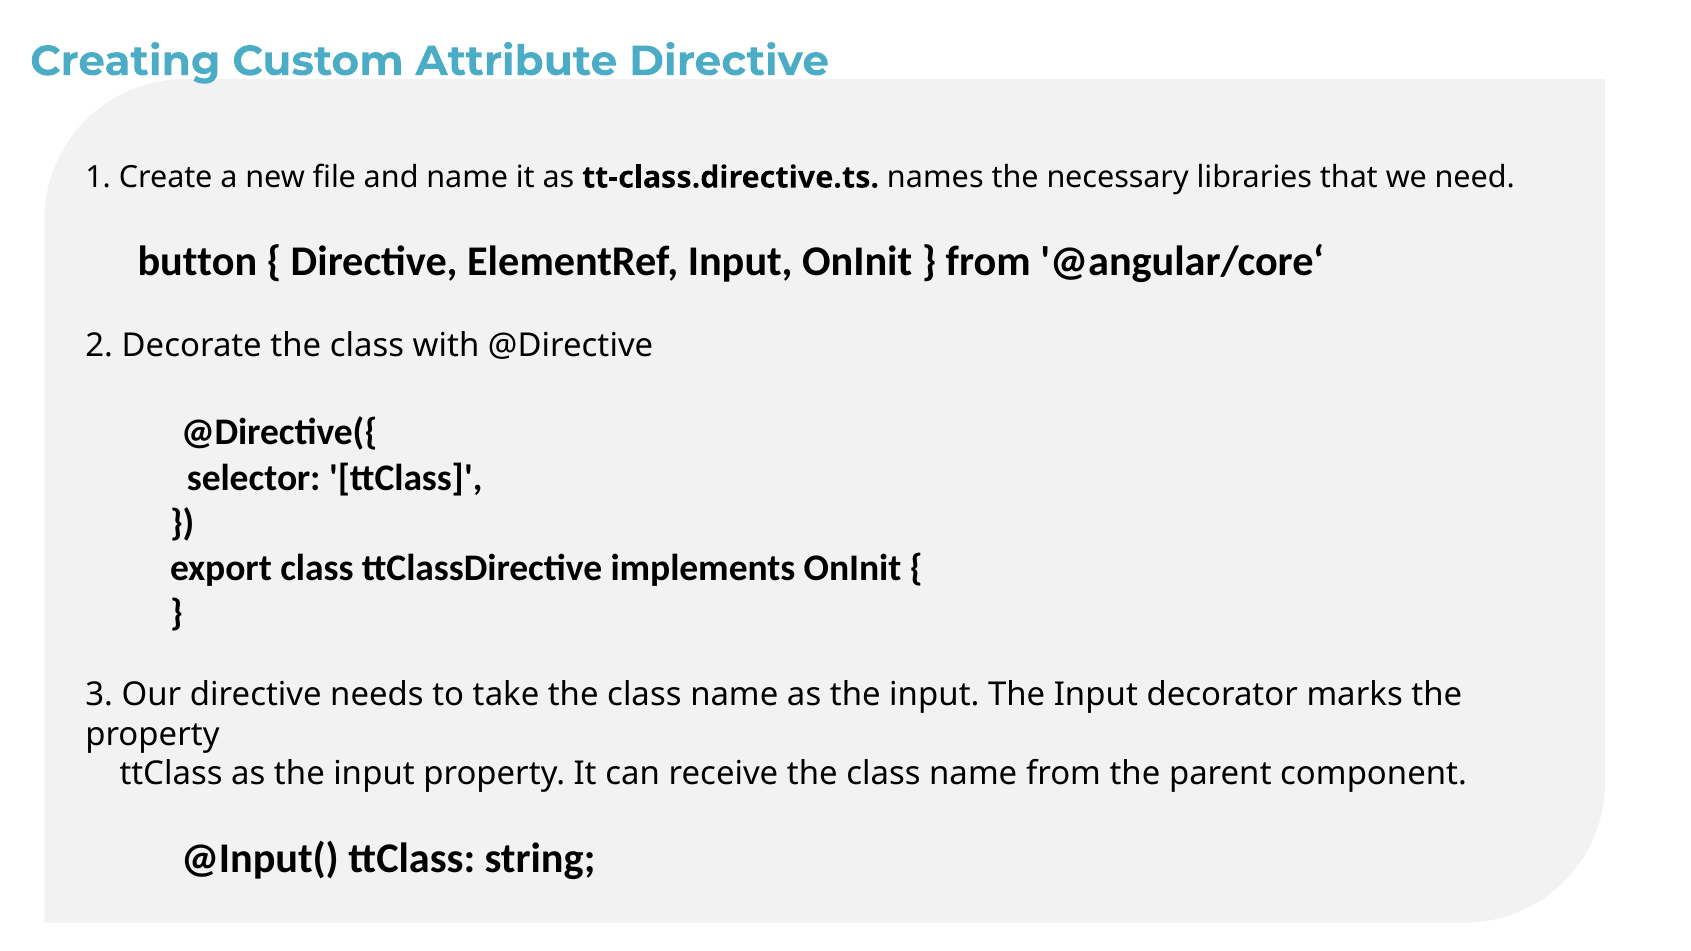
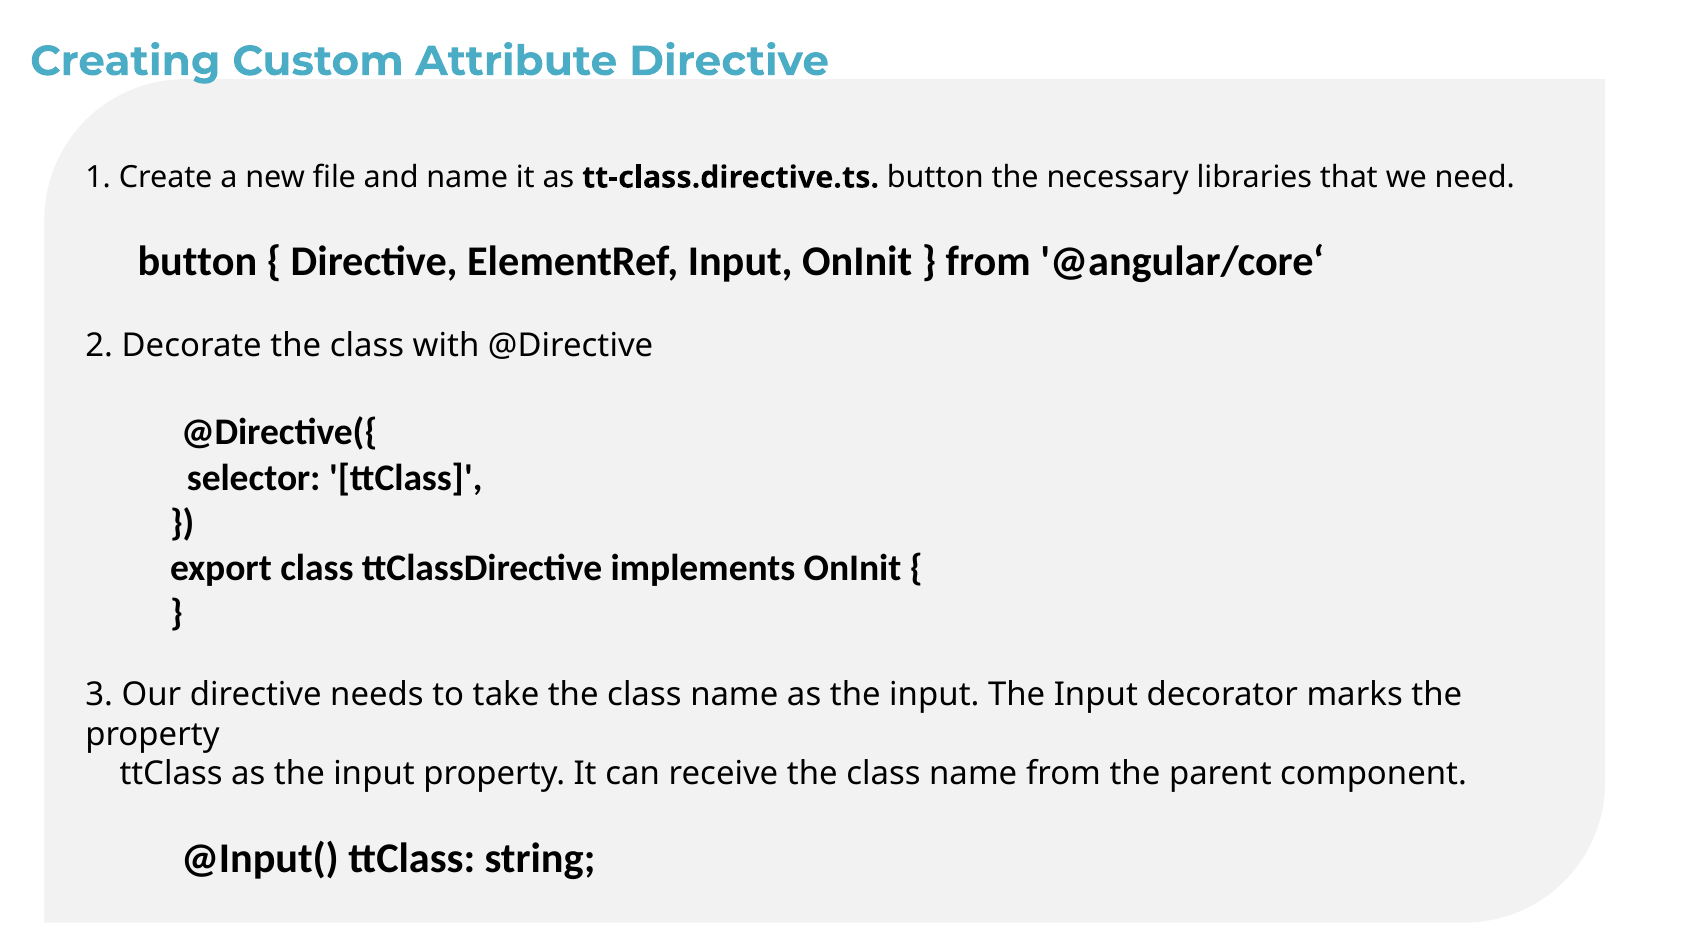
tt-class.directive.ts names: names -> button
